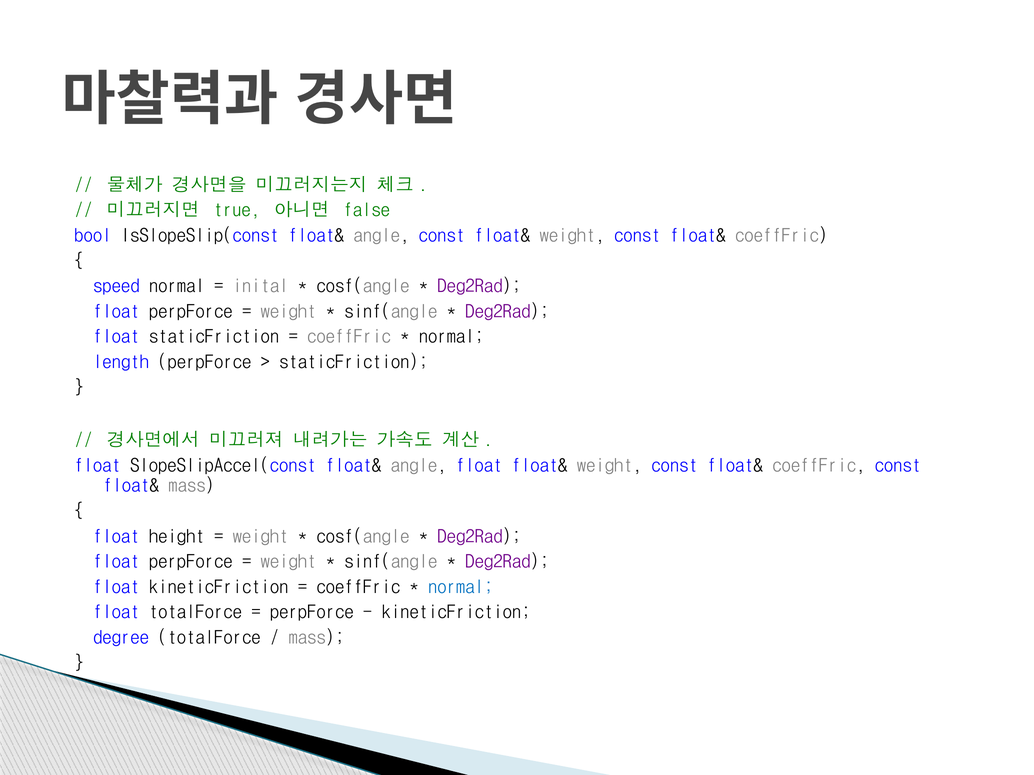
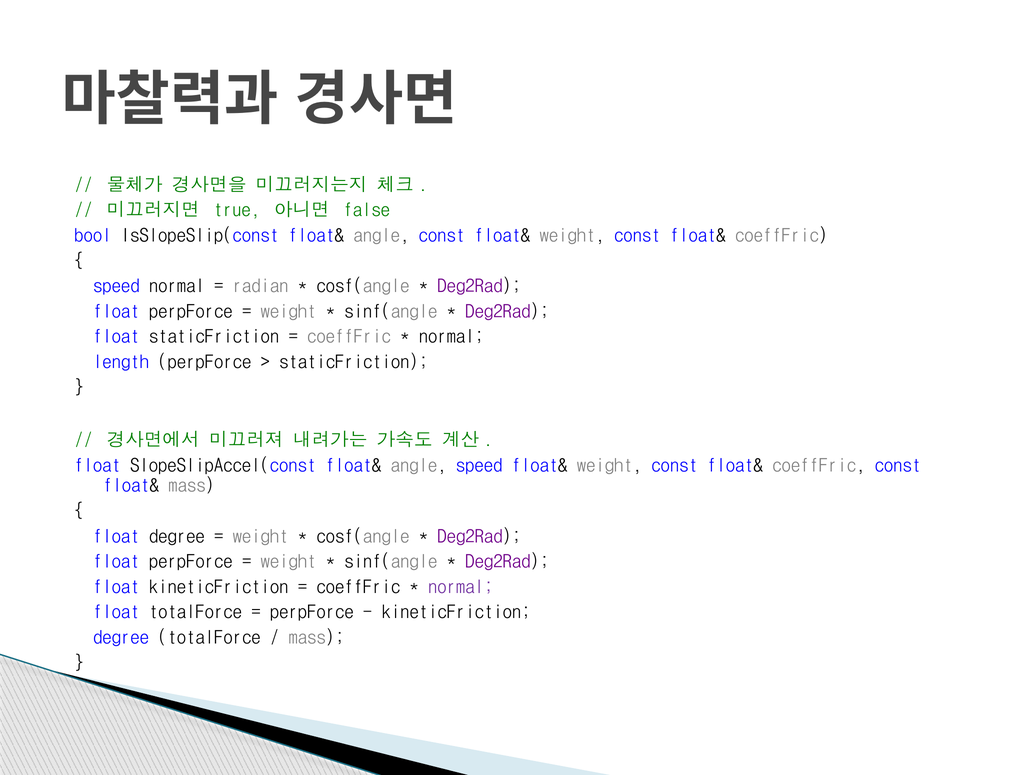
inital: inital -> radian
angle float: float -> speed
float height: height -> degree
normal at (461, 587) colour: blue -> purple
